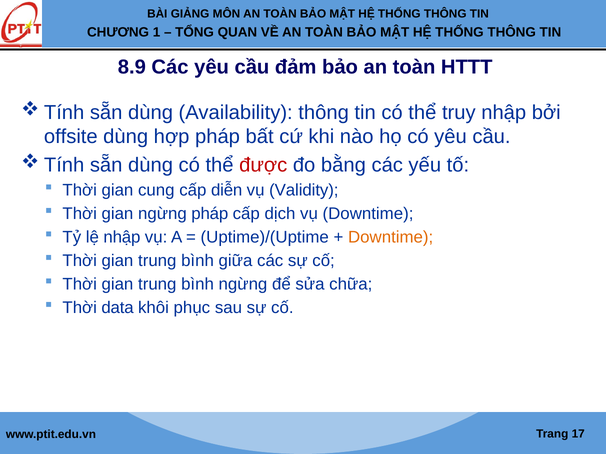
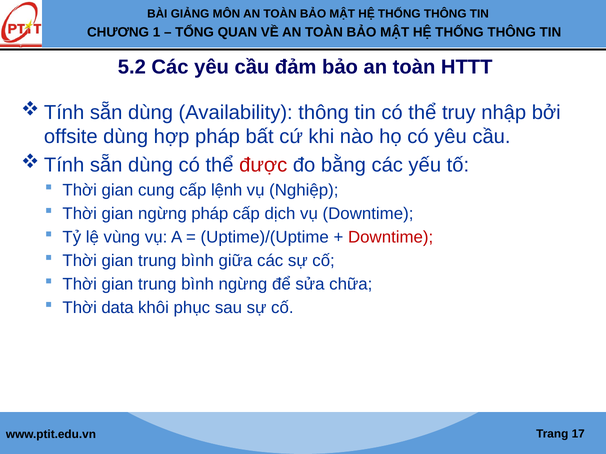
8.9: 8.9 -> 5.2
diễn: diễn -> lệnh
Validity: Validity -> Nghiệp
lệ nhập: nhập -> vùng
Downtime at (391, 238) colour: orange -> red
